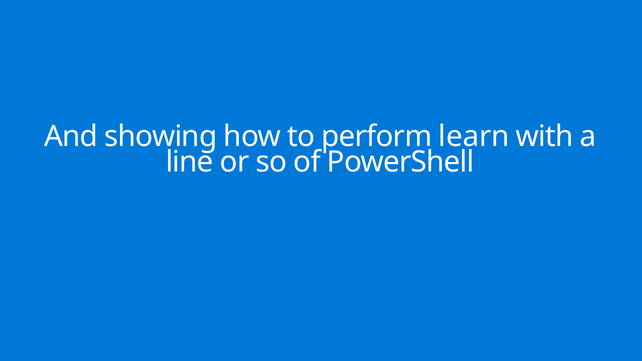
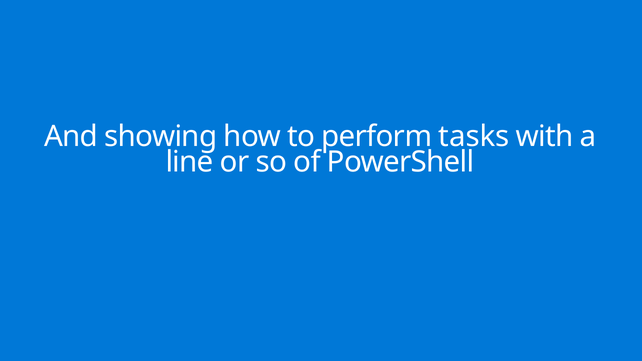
learn: learn -> tasks
